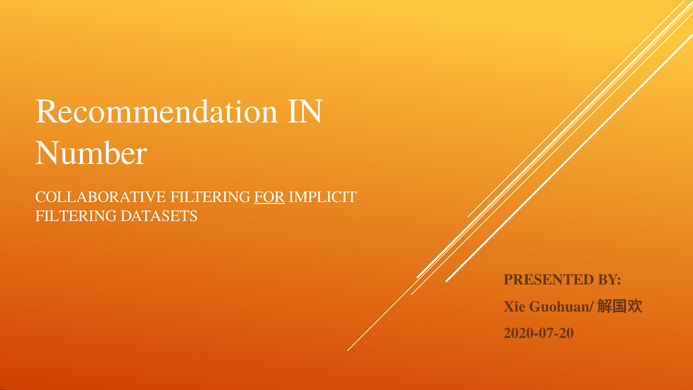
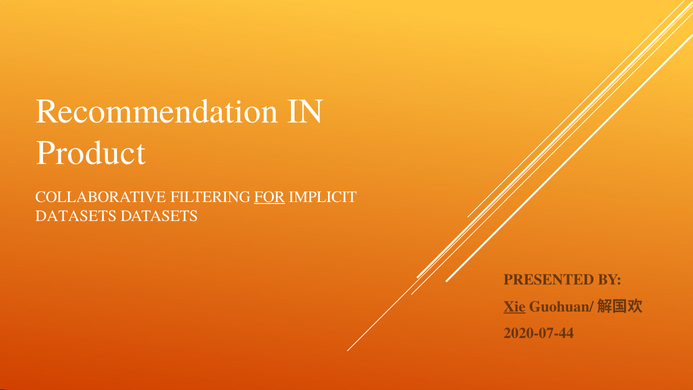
Number: Number -> Product
FILTERING at (76, 216): FILTERING -> DATASETS
Xie underline: none -> present
2020-07-20: 2020-07-20 -> 2020-07-44
